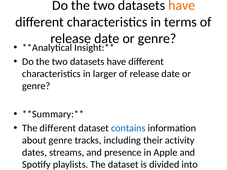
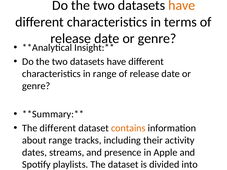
in larger: larger -> range
contains colour: blue -> orange
about genre: genre -> range
